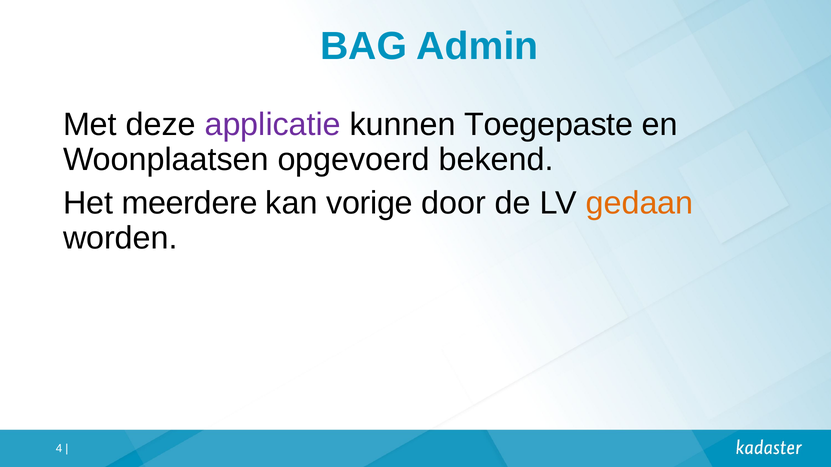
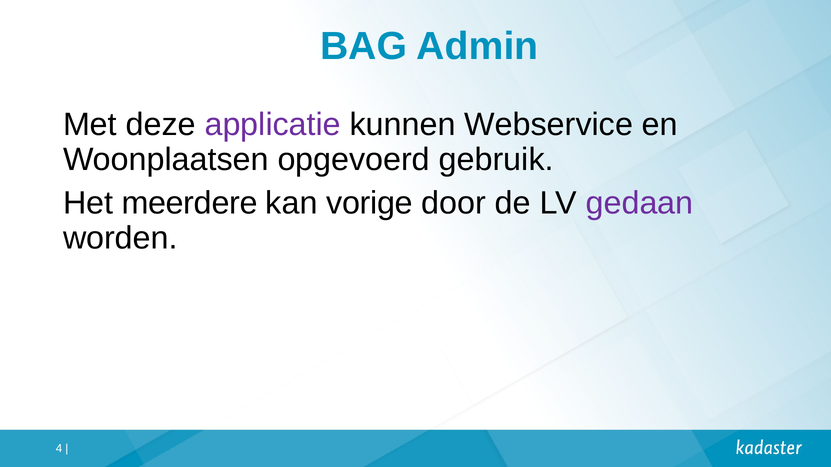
Toegepaste: Toegepaste -> Webservice
bekend: bekend -> gebruik
gedaan colour: orange -> purple
